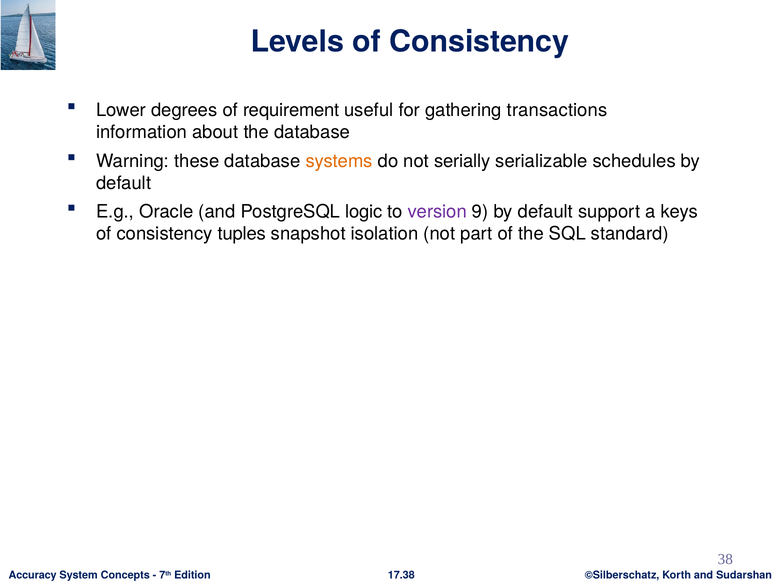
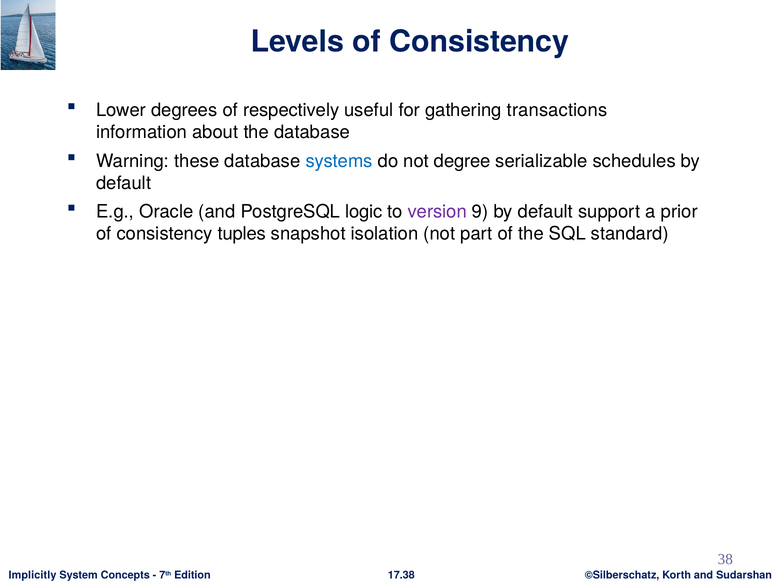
requirement: requirement -> respectively
systems colour: orange -> blue
serially: serially -> degree
keys: keys -> prior
Accuracy: Accuracy -> Implicitly
